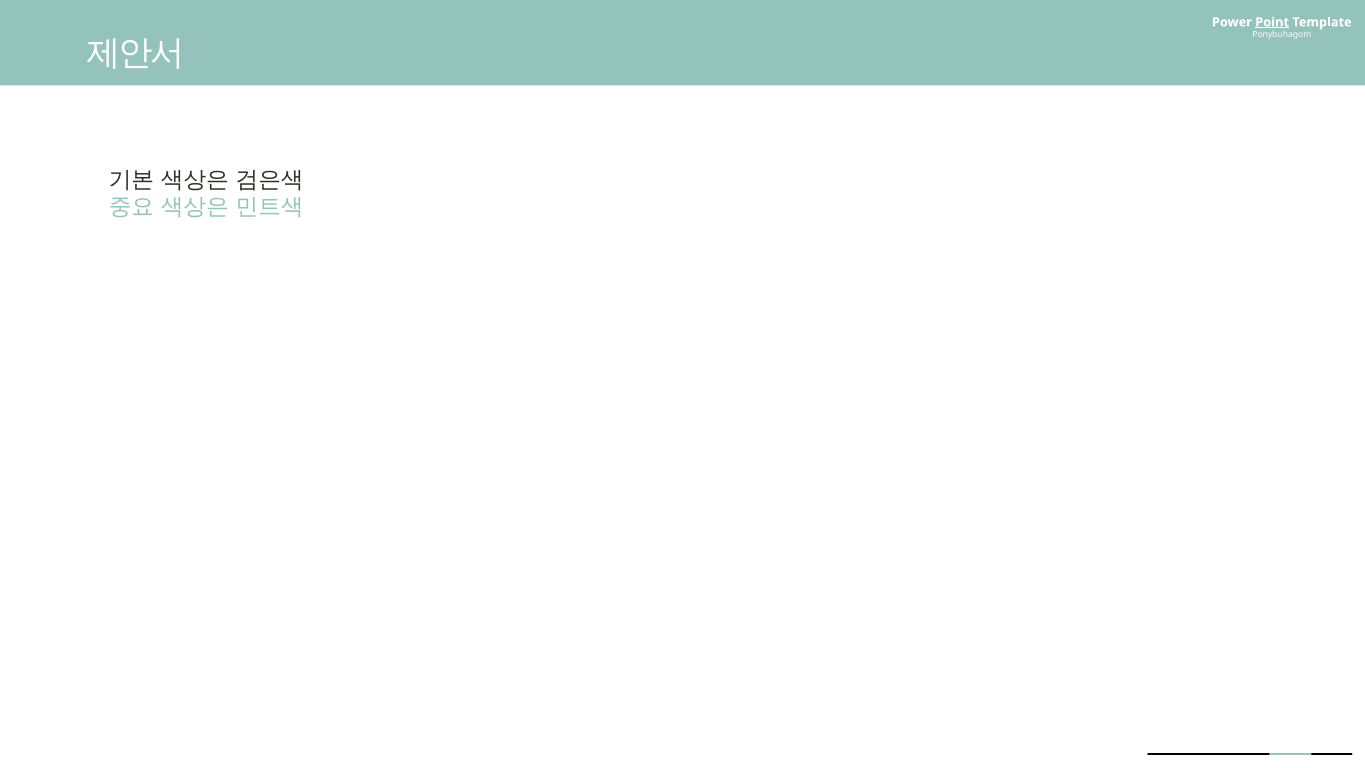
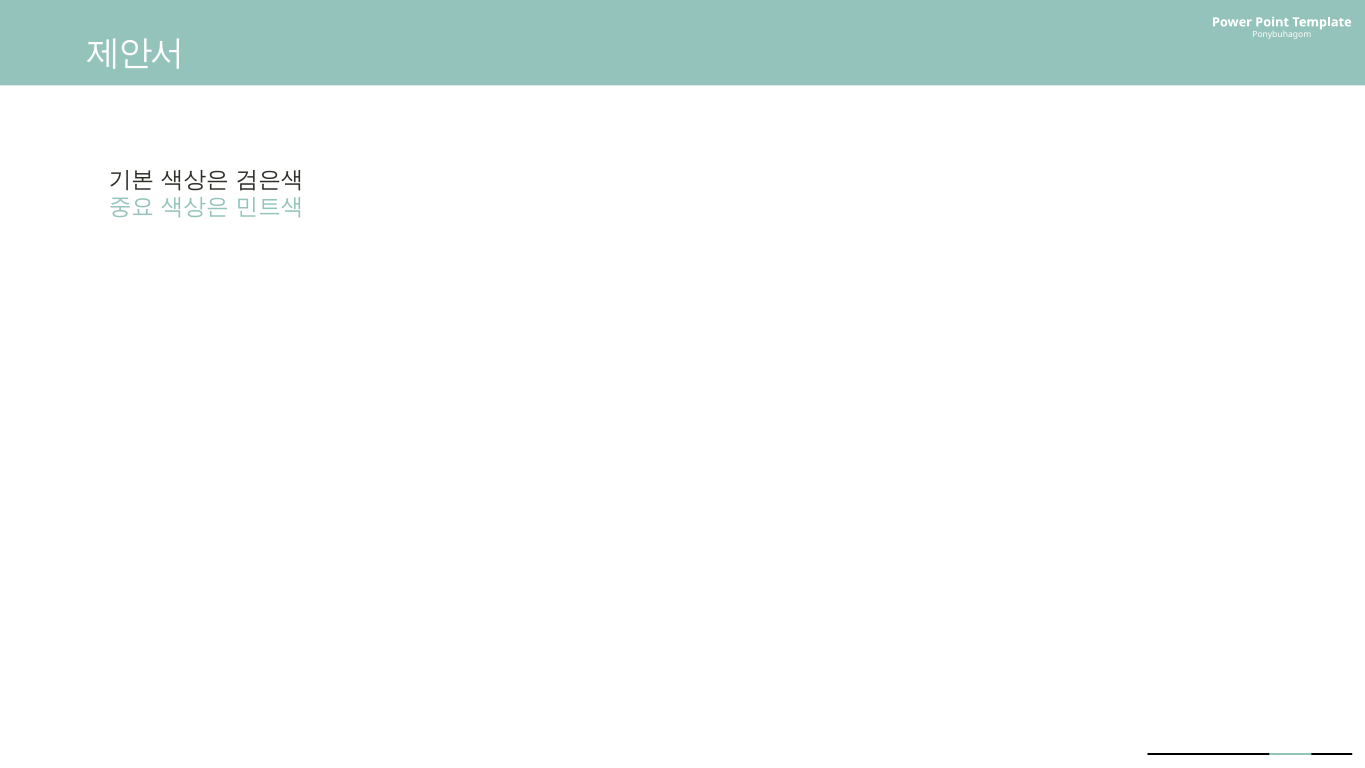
Point underline: present -> none
